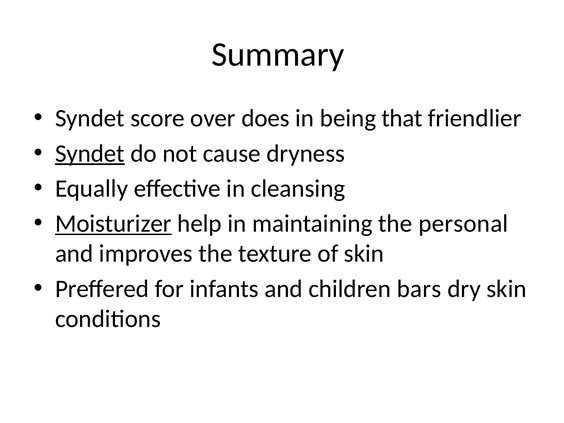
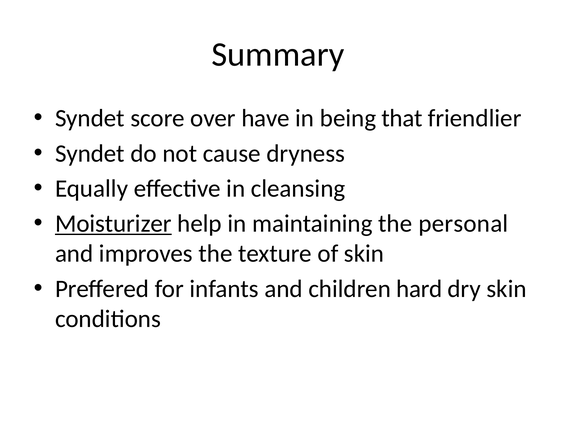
does: does -> have
Syndet at (90, 153) underline: present -> none
bars: bars -> hard
